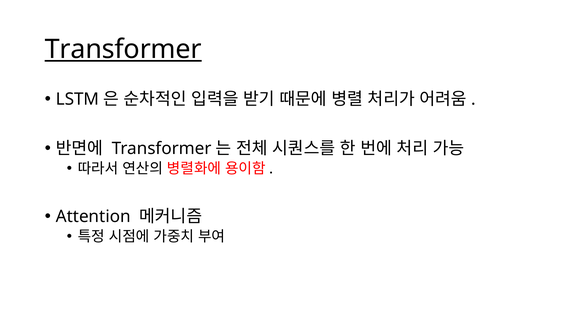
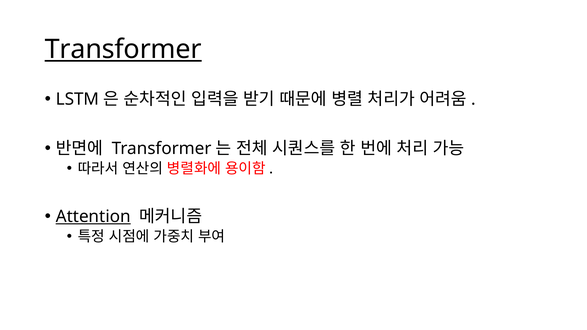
Attention underline: none -> present
